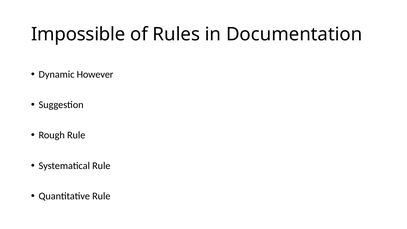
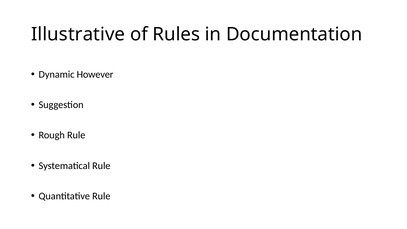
Impossible: Impossible -> Illustrative
